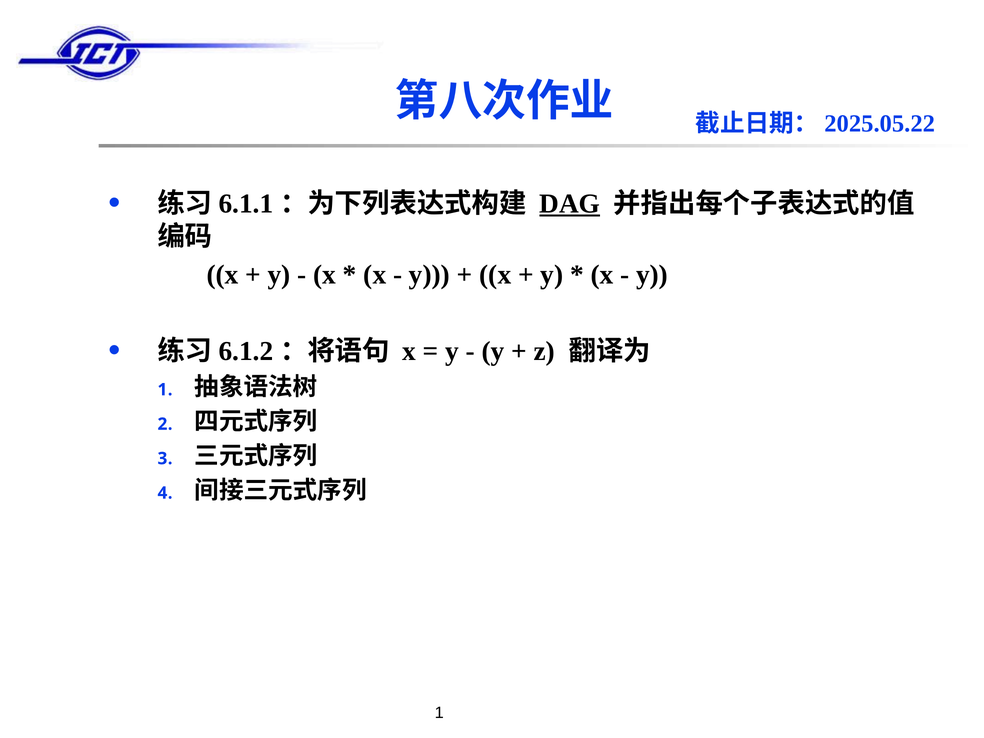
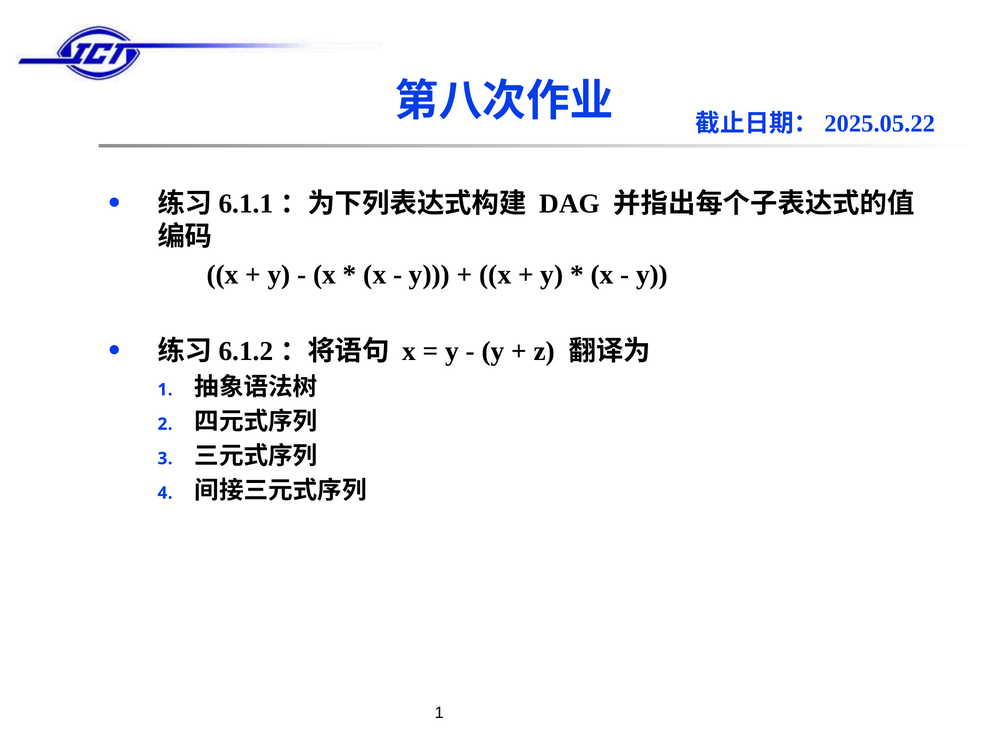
DAG underline: present -> none
